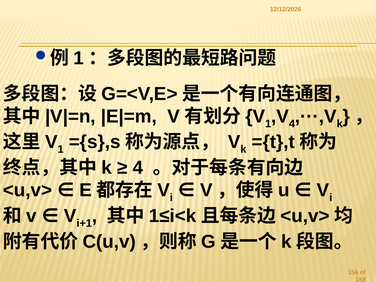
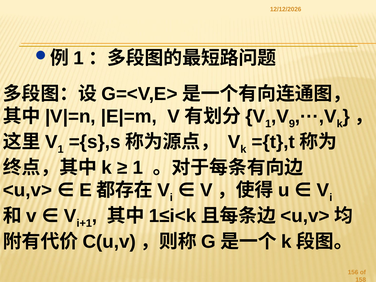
4 at (292, 124): 4 -> 9
4 at (138, 168): 4 -> 1
